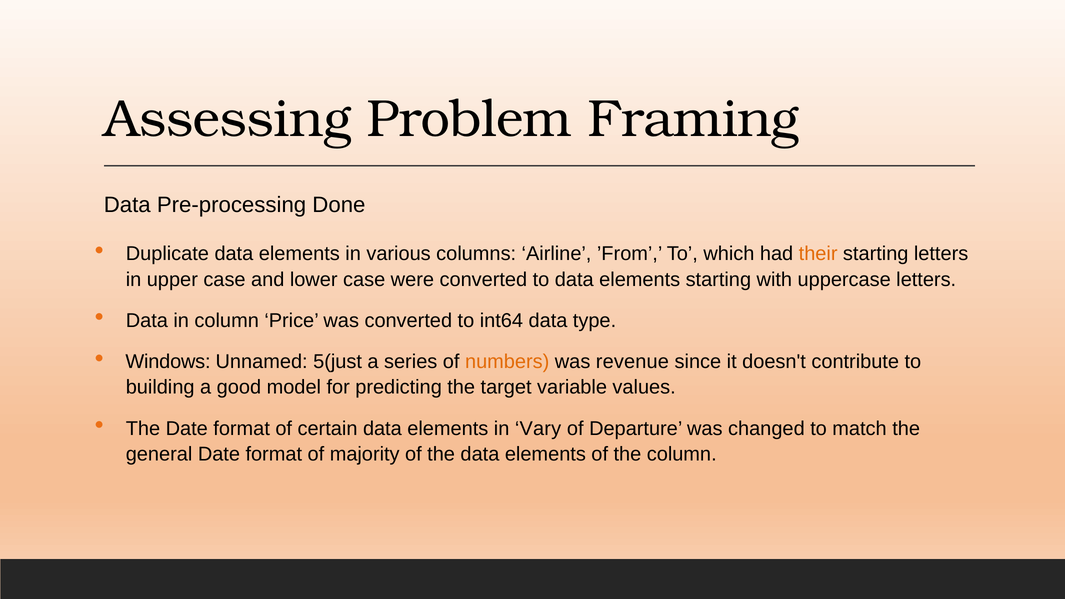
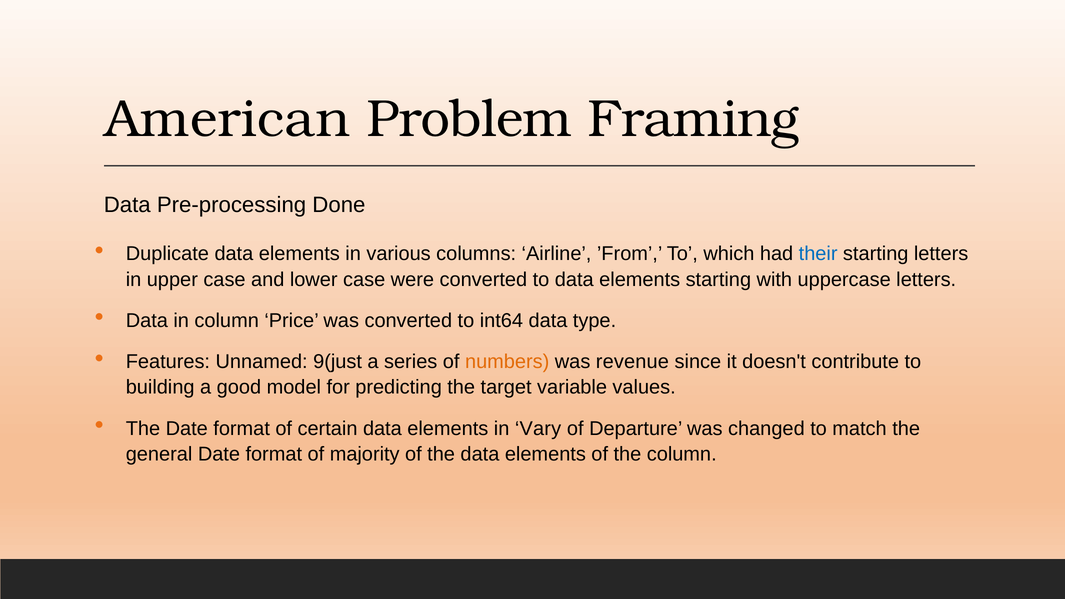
Assessing: Assessing -> American
their colour: orange -> blue
Windows: Windows -> Features
5(just: 5(just -> 9(just
